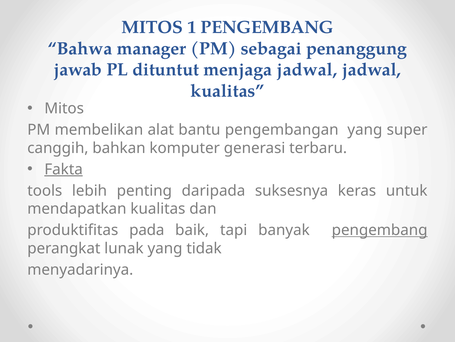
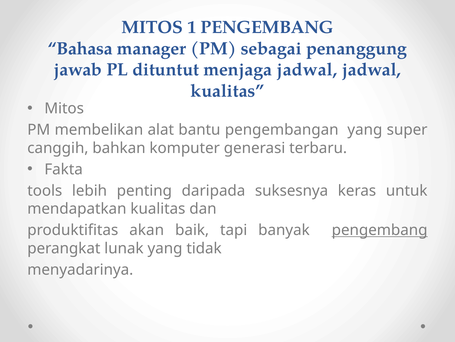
Bahwa: Bahwa -> Bahasa
Fakta underline: present -> none
pada: pada -> akan
